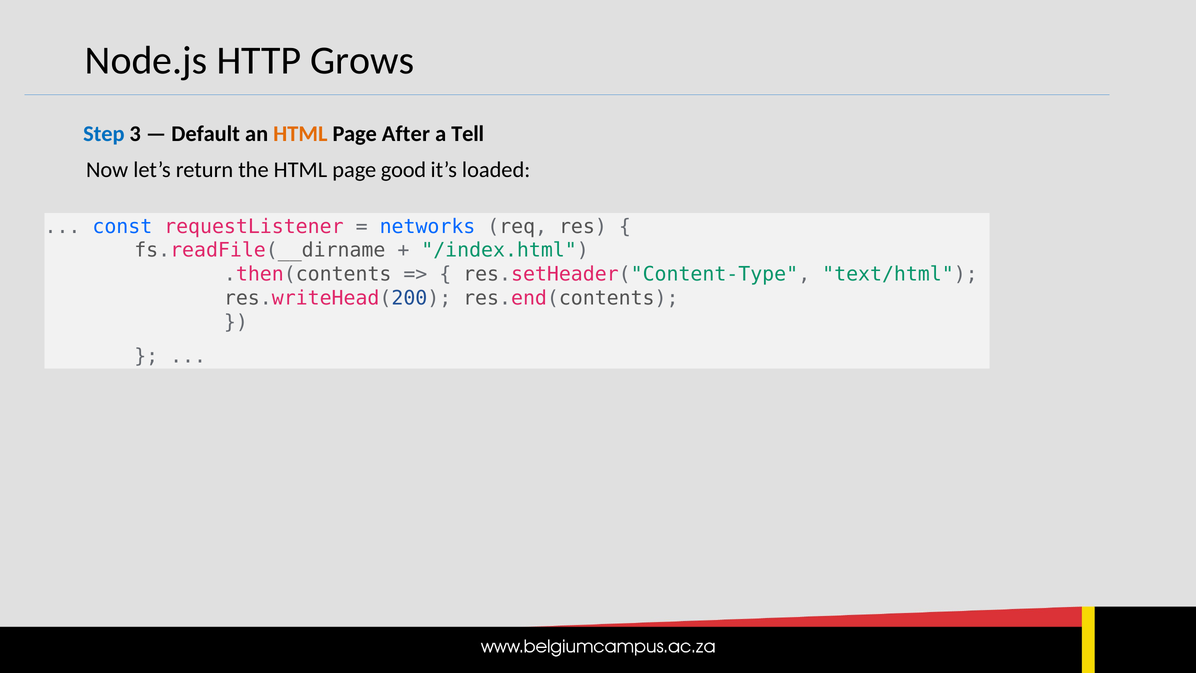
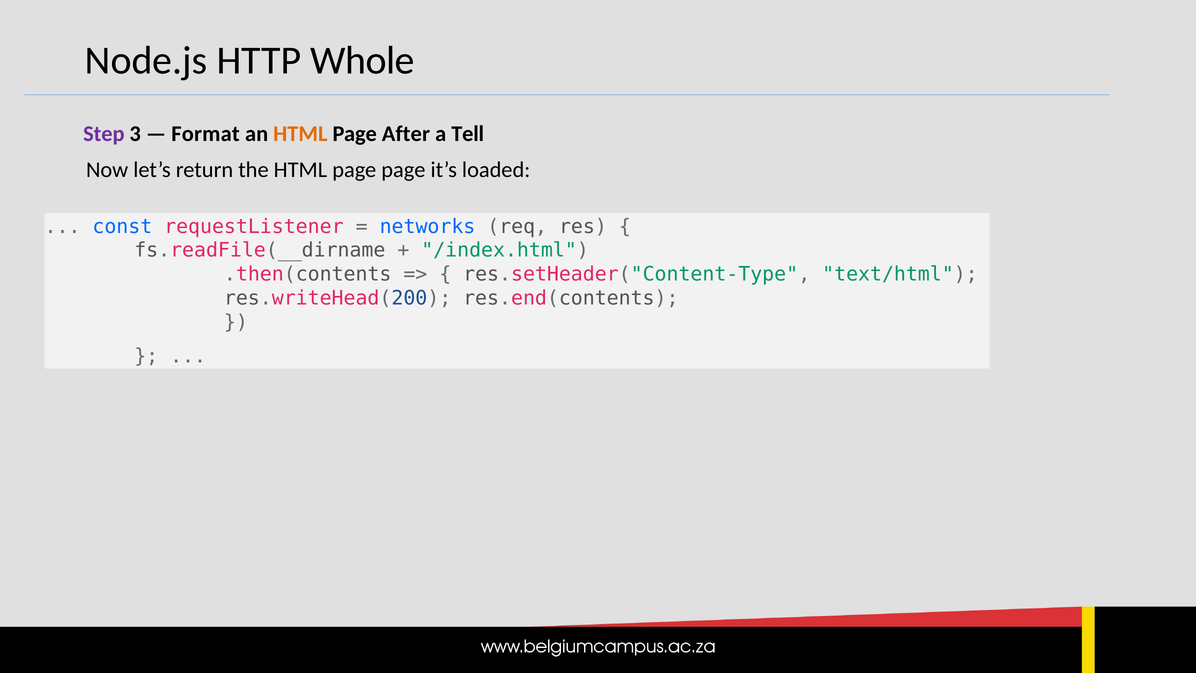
Grows: Grows -> Whole
Step colour: blue -> purple
Default: Default -> Format
page good: good -> page
